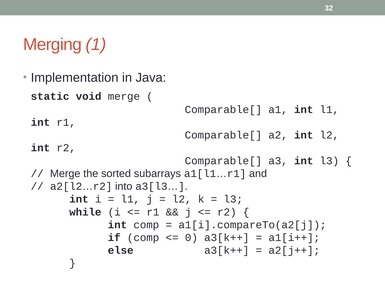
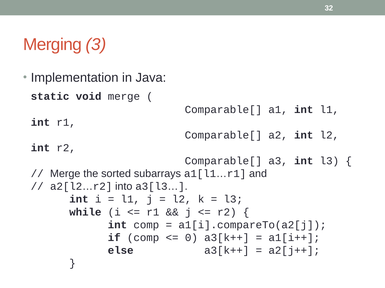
1: 1 -> 3
